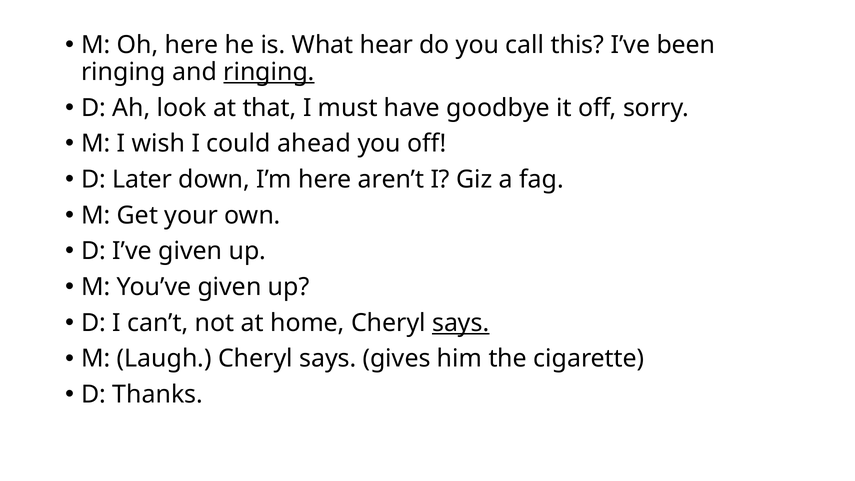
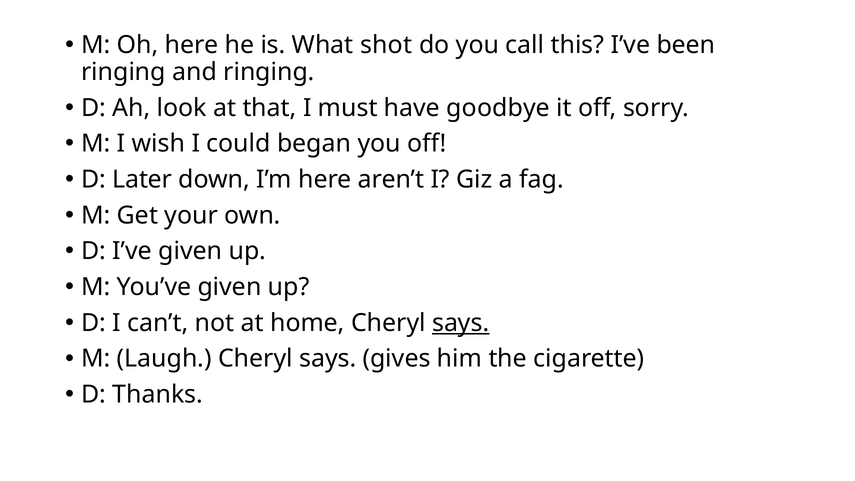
hear: hear -> shot
ringing at (269, 72) underline: present -> none
ahead: ahead -> began
